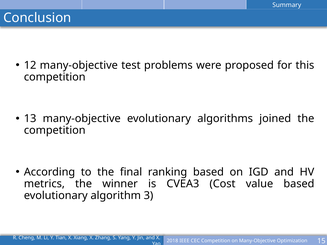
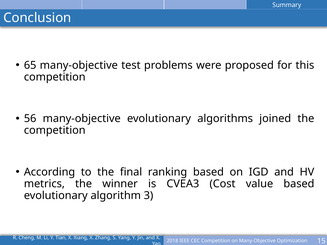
12: 12 -> 65
13: 13 -> 56
